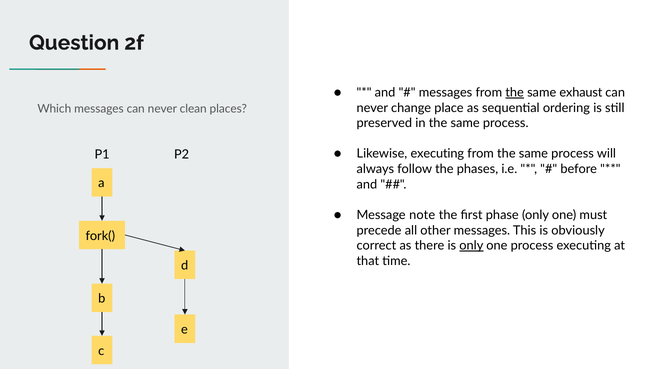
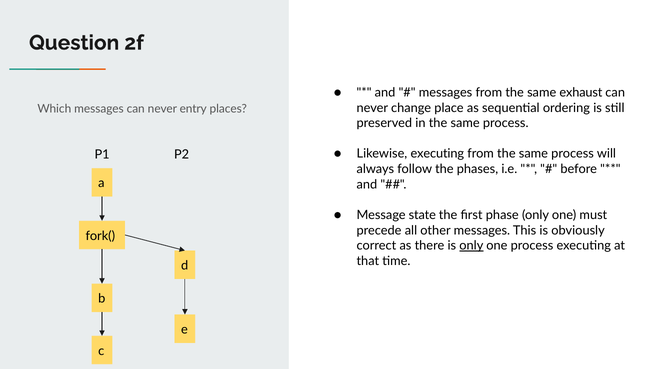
the at (515, 92) underline: present -> none
clean: clean -> entry
note: note -> state
